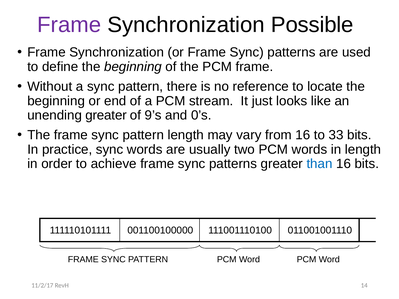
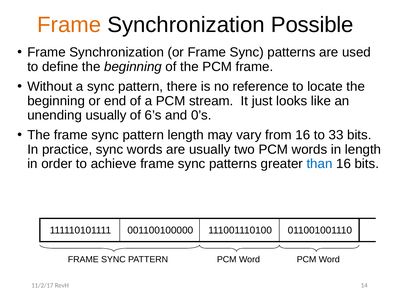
Frame at (69, 25) colour: purple -> orange
unending greater: greater -> usually
9’s: 9’s -> 6’s
